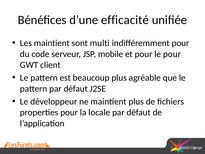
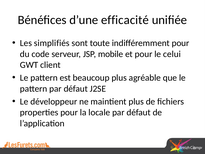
Les maintient: maintient -> simplifiés
multi: multi -> toute
le pour: pour -> celui
